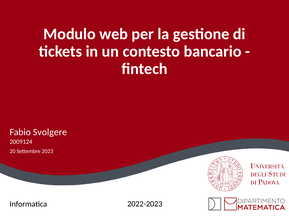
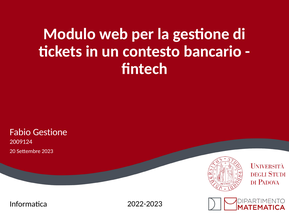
Fabio Svolgere: Svolgere -> Gestione
